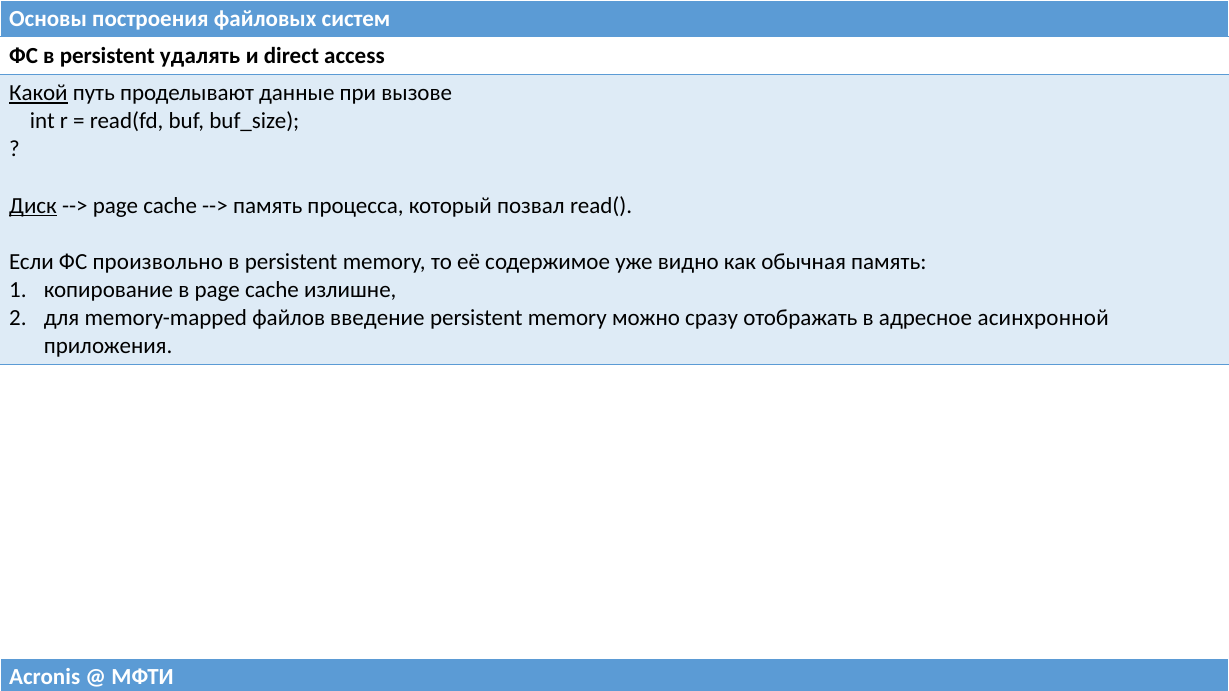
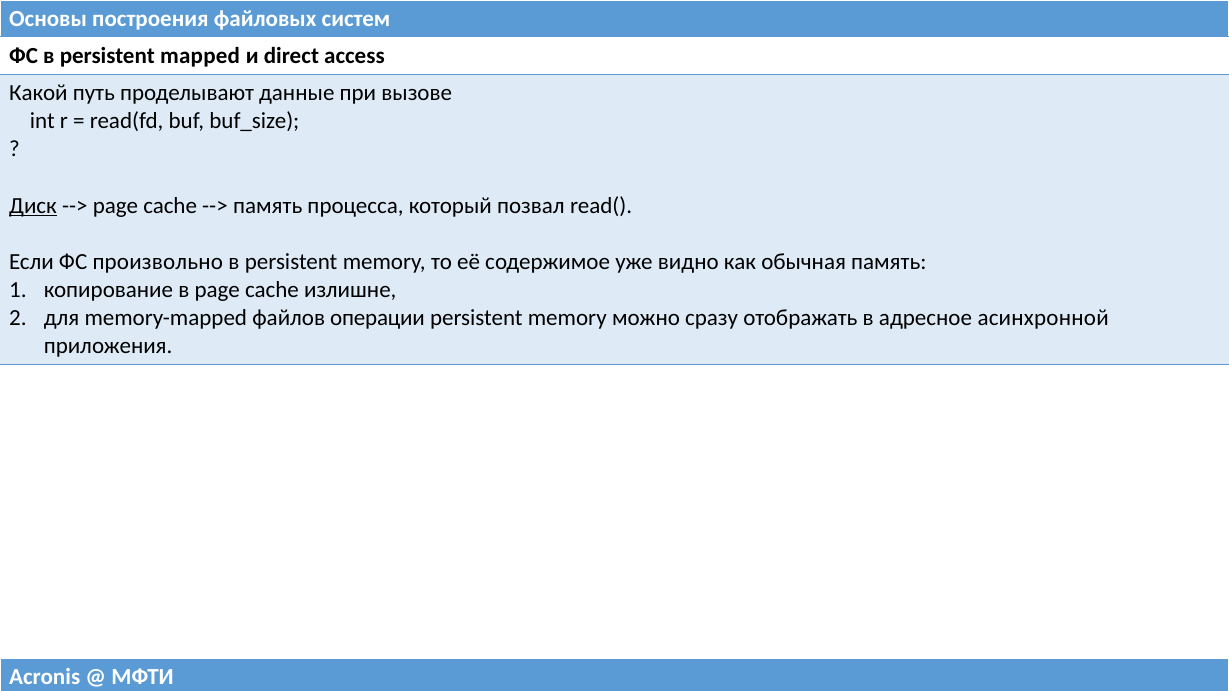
удалять: удалять -> mapped
Какой underline: present -> none
введение: введение -> операции
